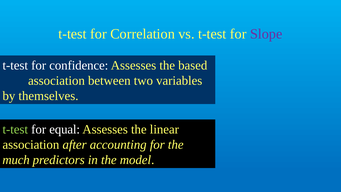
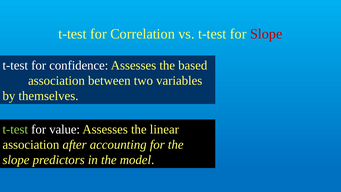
Slope at (266, 34) colour: purple -> red
equal: equal -> value
much at (16, 160): much -> slope
